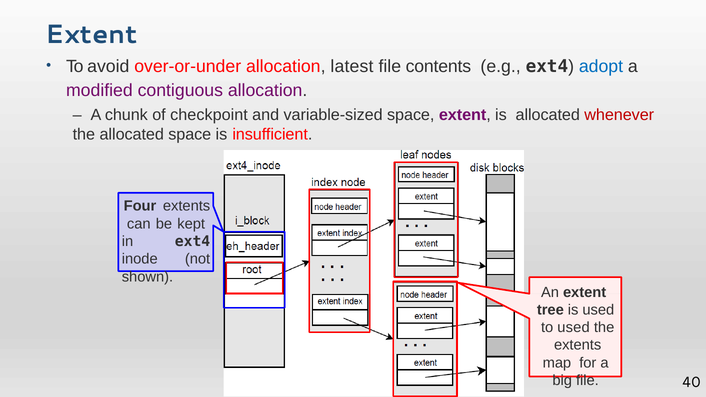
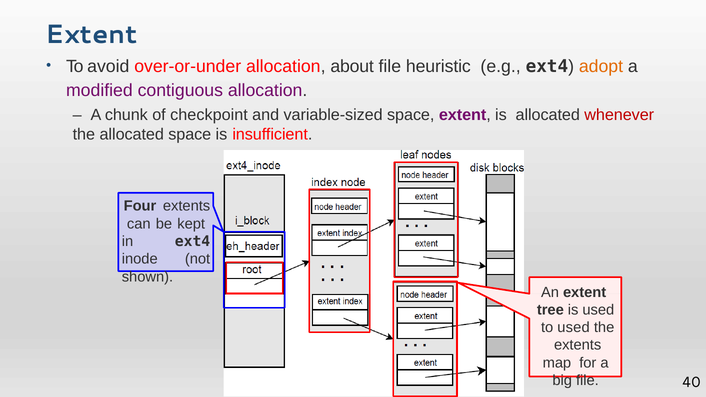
latest: latest -> about
contents: contents -> heuristic
adopt colour: blue -> orange
